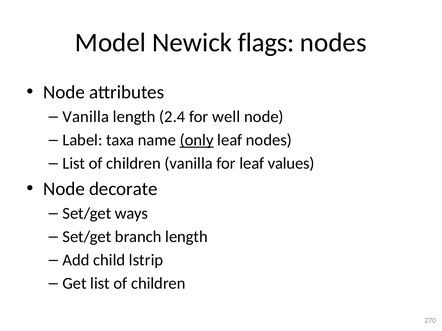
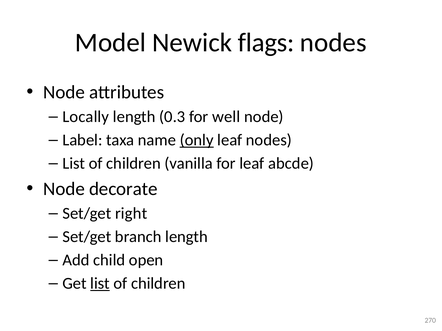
Vanilla at (86, 117): Vanilla -> Locally
2.4: 2.4 -> 0.3
values: values -> abcde
ways: ways -> right
lstrip: lstrip -> open
list at (100, 284) underline: none -> present
